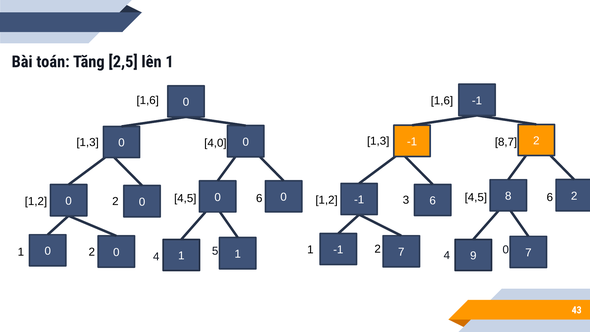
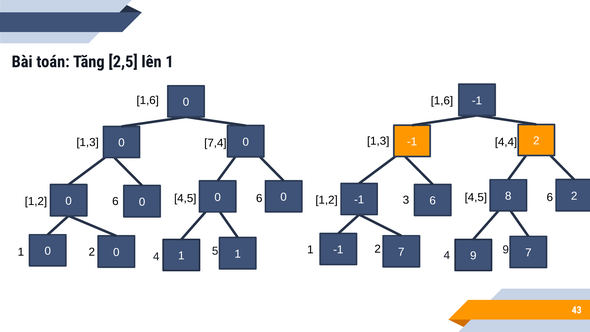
8,7: 8,7 -> 4,4
4,0: 4,0 -> 7,4
1,2 2: 2 -> 6
4 0: 0 -> 9
